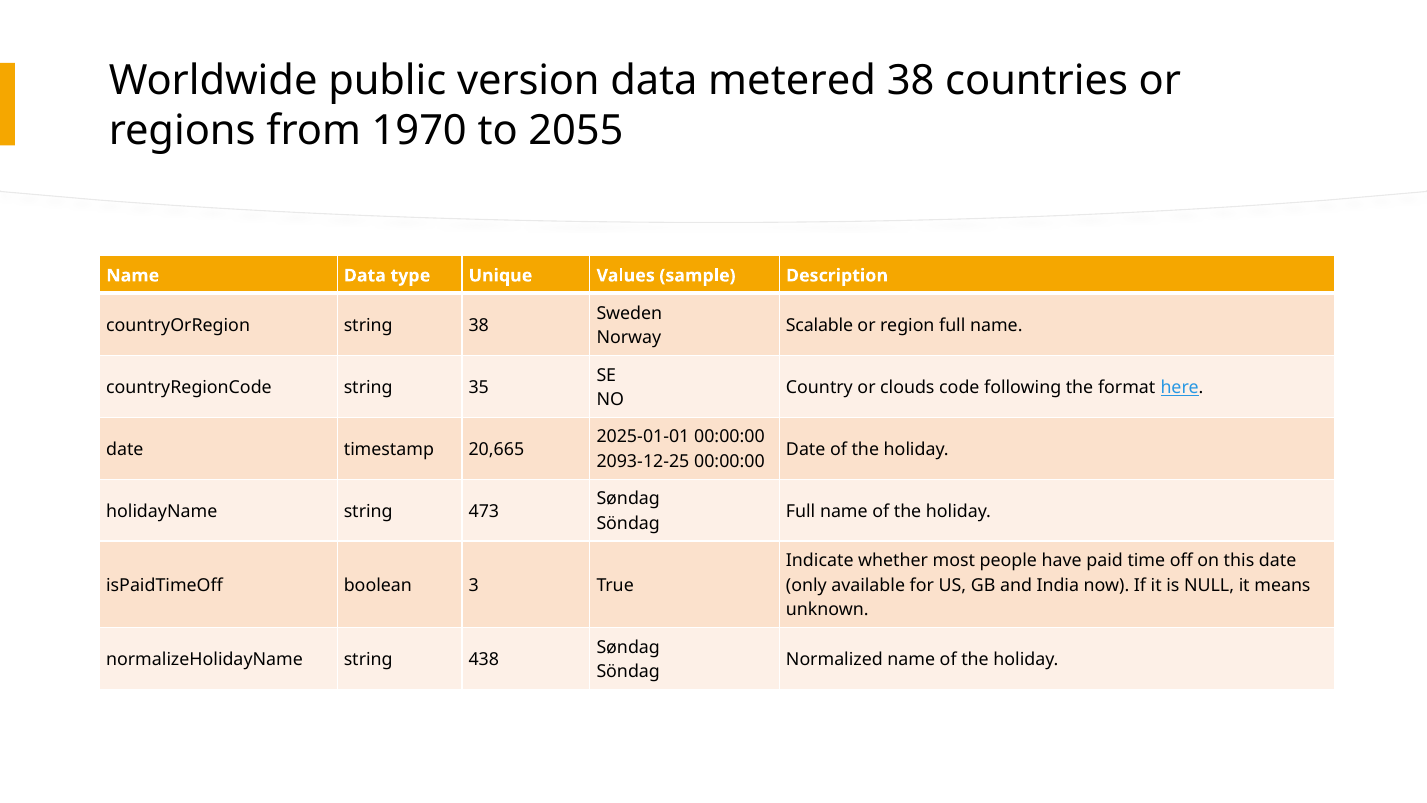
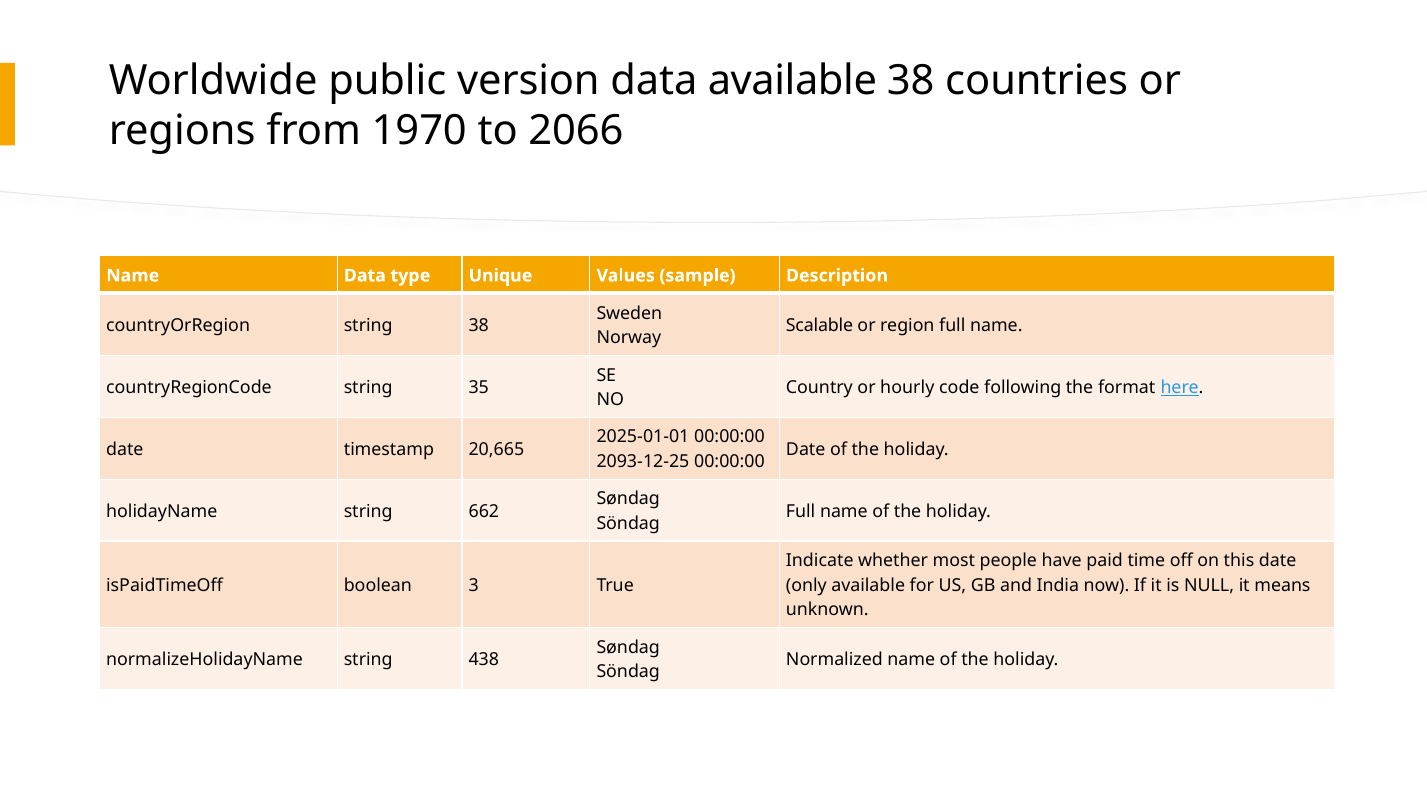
data metered: metered -> available
2055: 2055 -> 2066
clouds: clouds -> hourly
473: 473 -> 662
